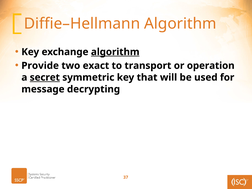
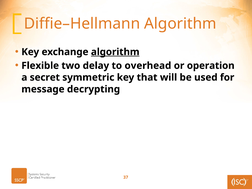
Provide: Provide -> Flexible
exact: exact -> delay
transport: transport -> overhead
secret underline: present -> none
